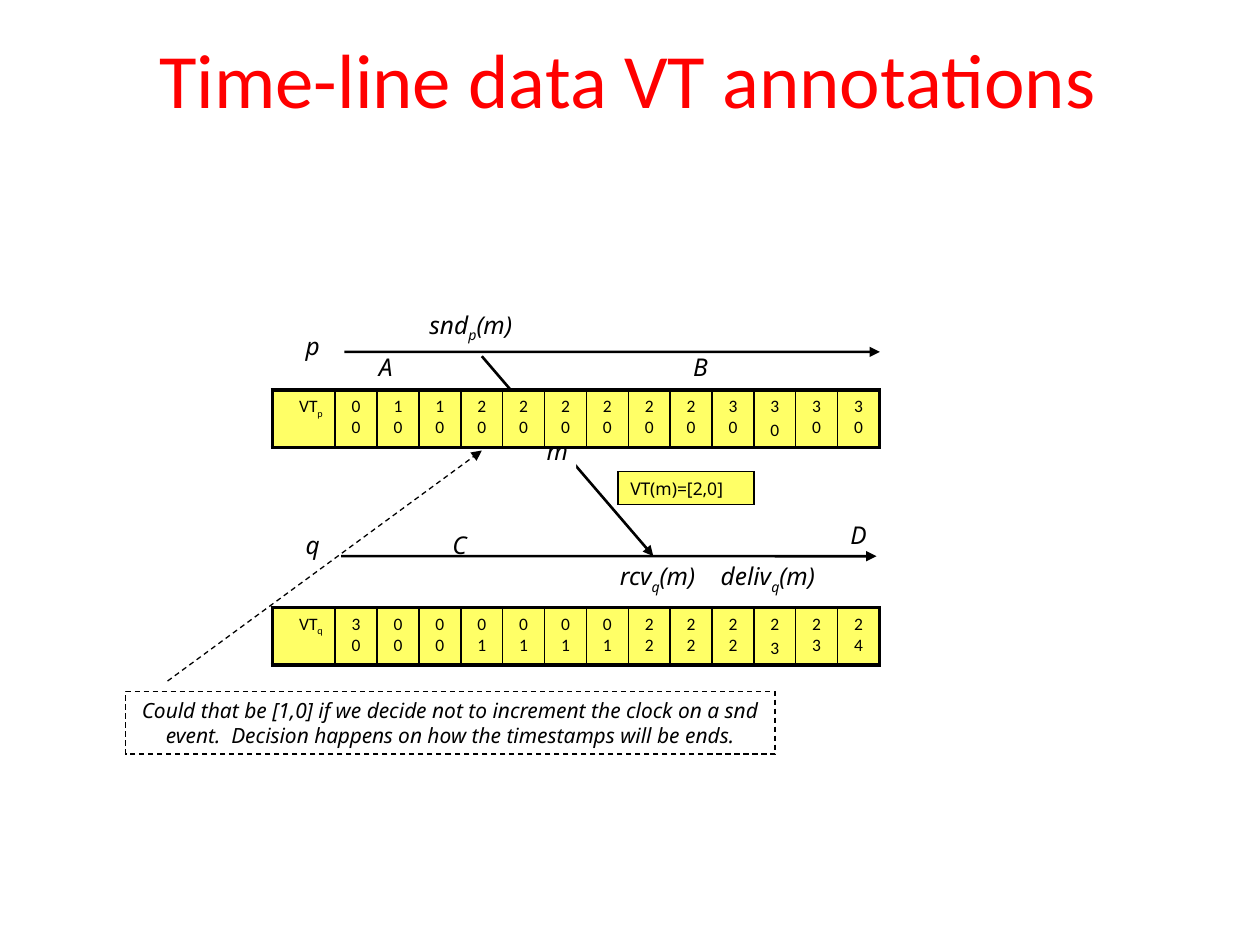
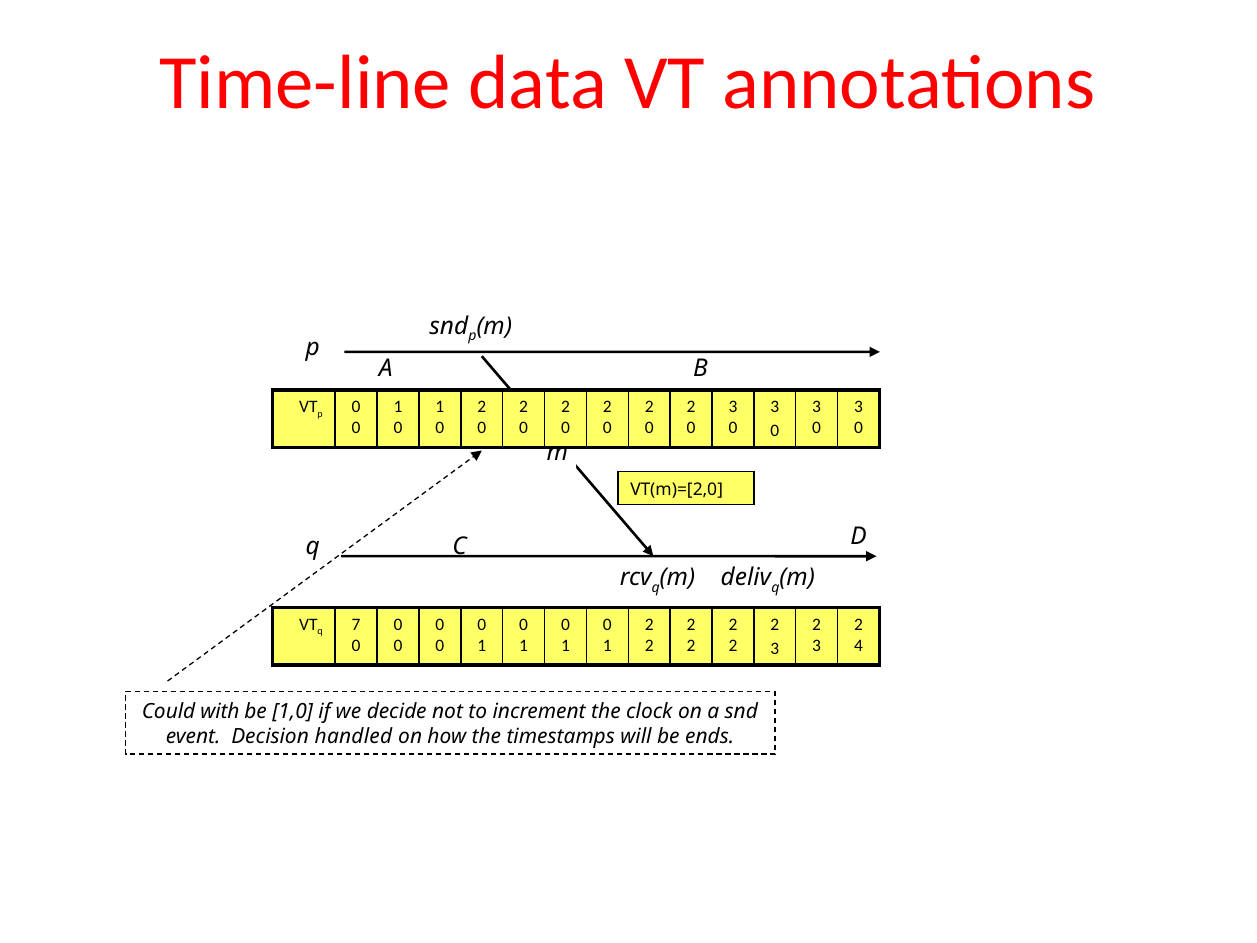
q 3: 3 -> 7
that: that -> with
happens: happens -> handled
